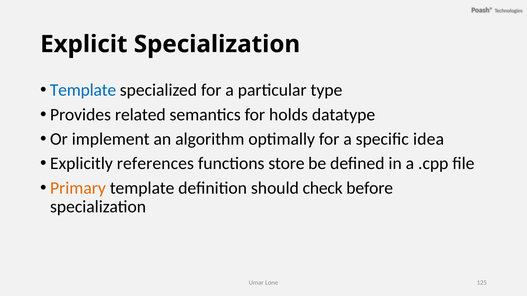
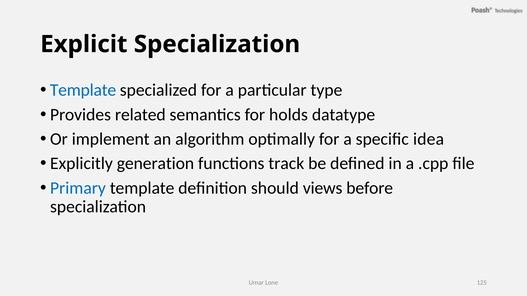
references: references -> generation
store: store -> track
Primary colour: orange -> blue
check: check -> views
